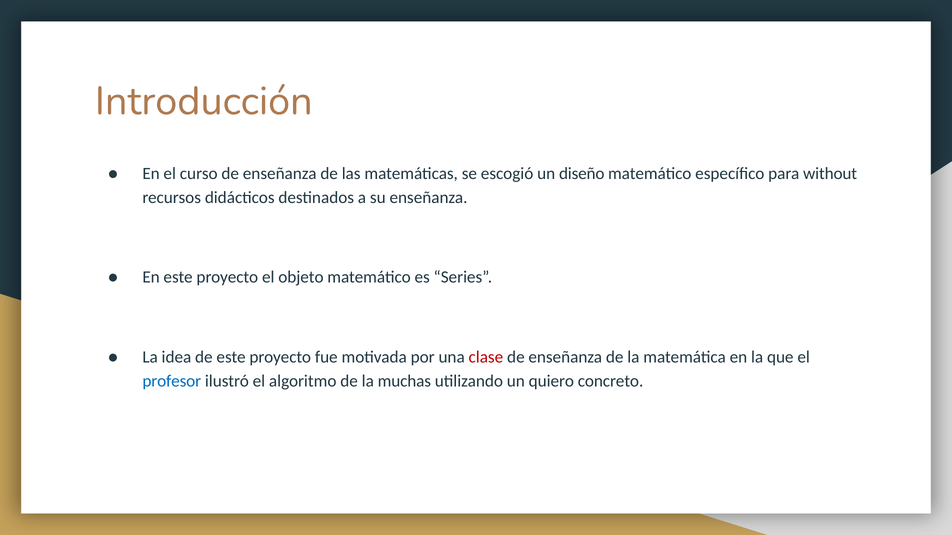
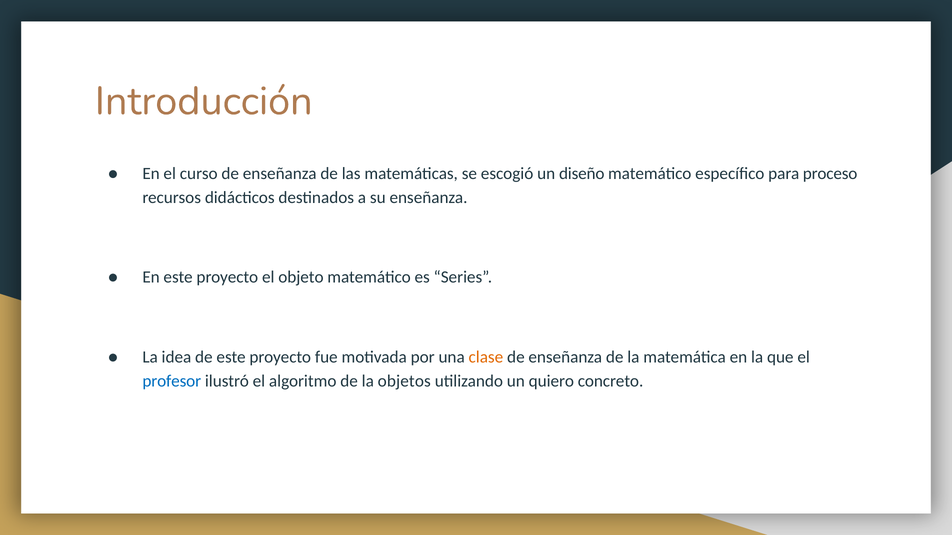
without: without -> proceso
clase colour: red -> orange
muchas: muchas -> objetos
